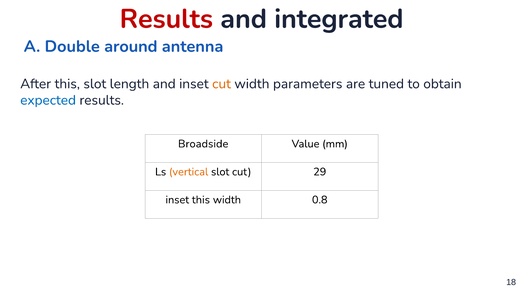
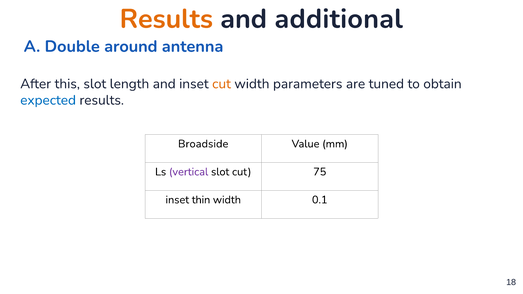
Results at (166, 19) colour: red -> orange
integrated: integrated -> additional
vertical colour: orange -> purple
29: 29 -> 75
inset this: this -> thin
0.8: 0.8 -> 0.1
